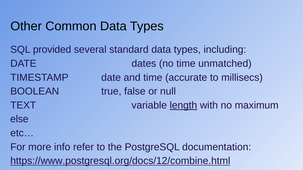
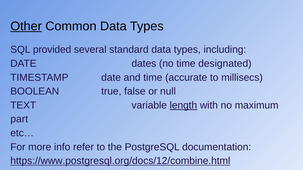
Other underline: none -> present
unmatched: unmatched -> designated
else: else -> part
